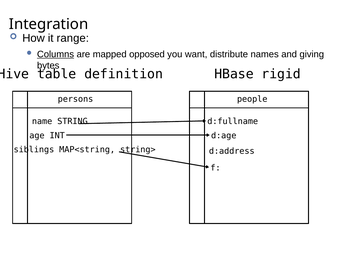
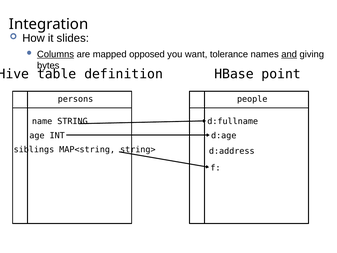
range: range -> slides
distribute: distribute -> tolerance
and underline: none -> present
rigid: rigid -> point
